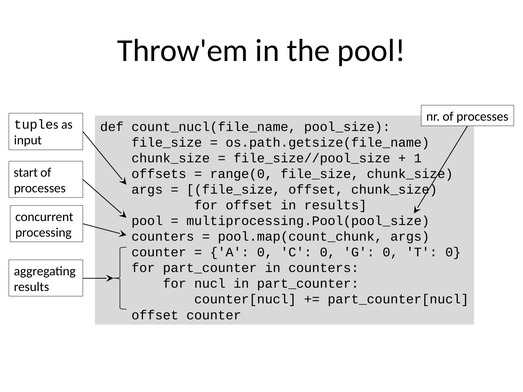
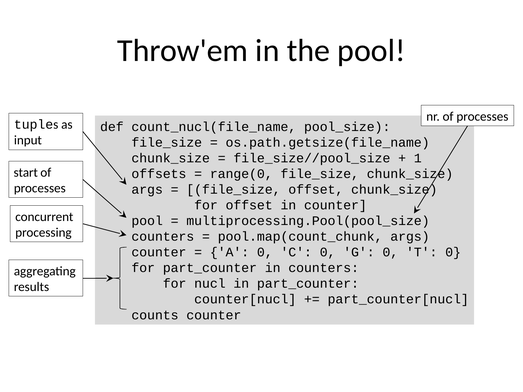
in results: results -> counter
offset at (155, 315): offset -> counts
